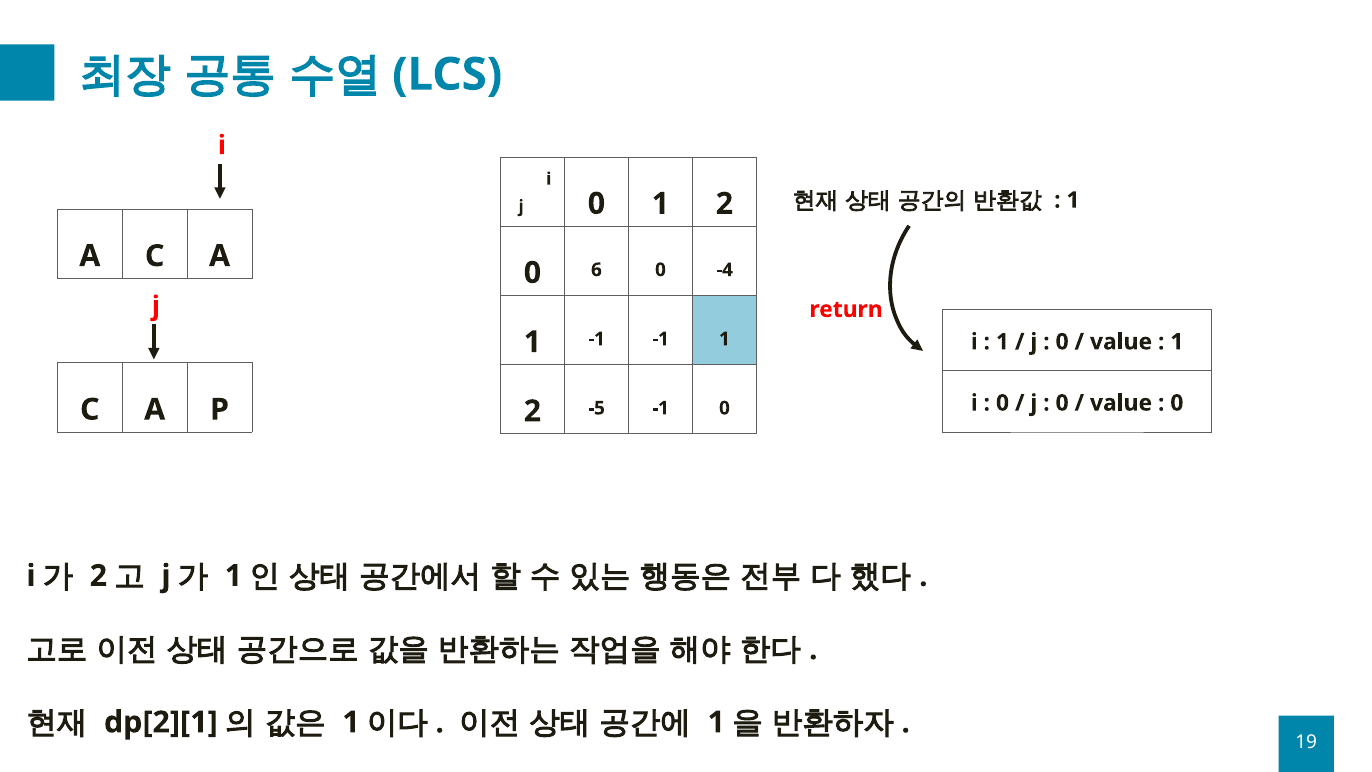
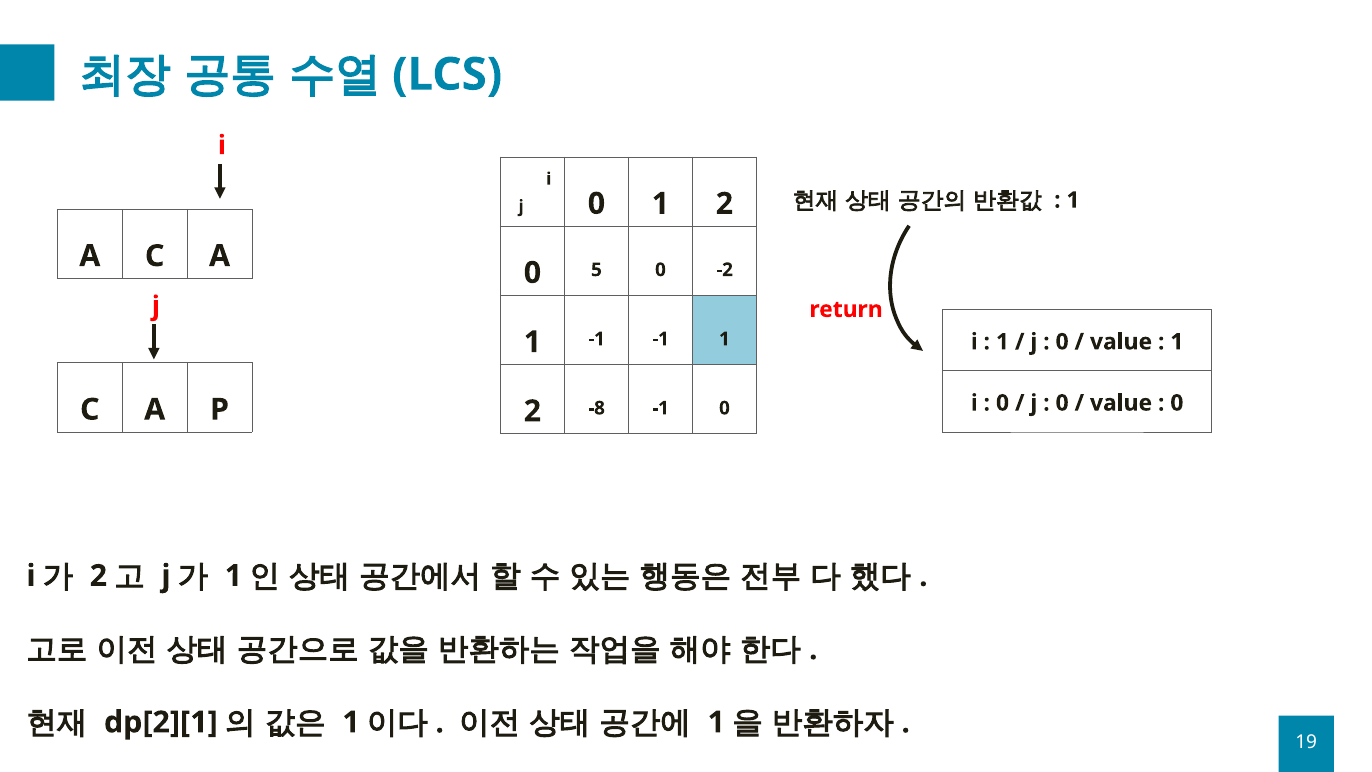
6: 6 -> 5
-4: -4 -> -2
-5: -5 -> -8
